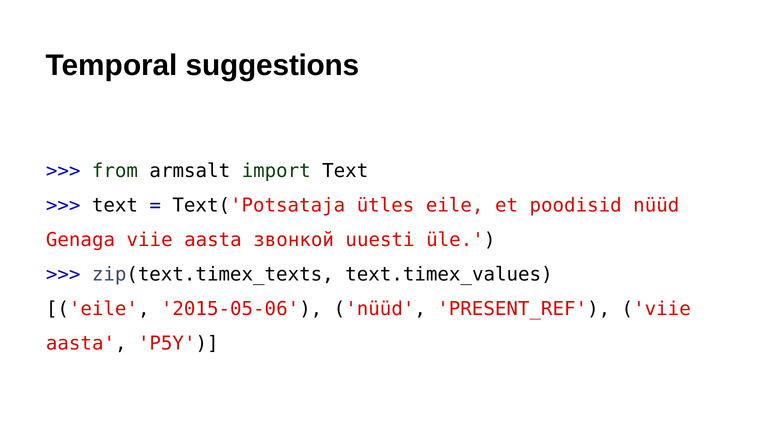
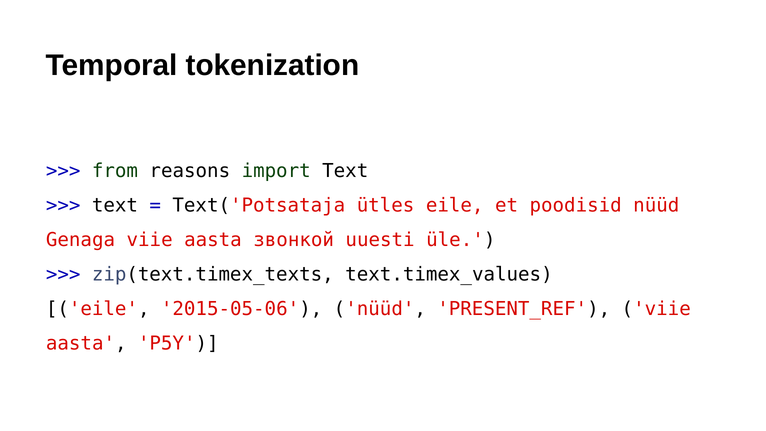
suggestions: suggestions -> tokenization
armsalt: armsalt -> reasons
